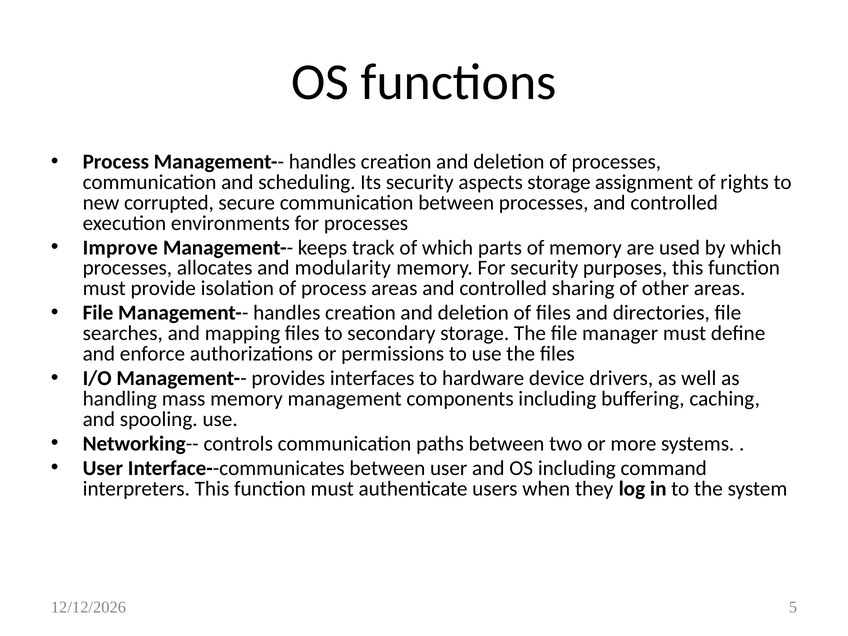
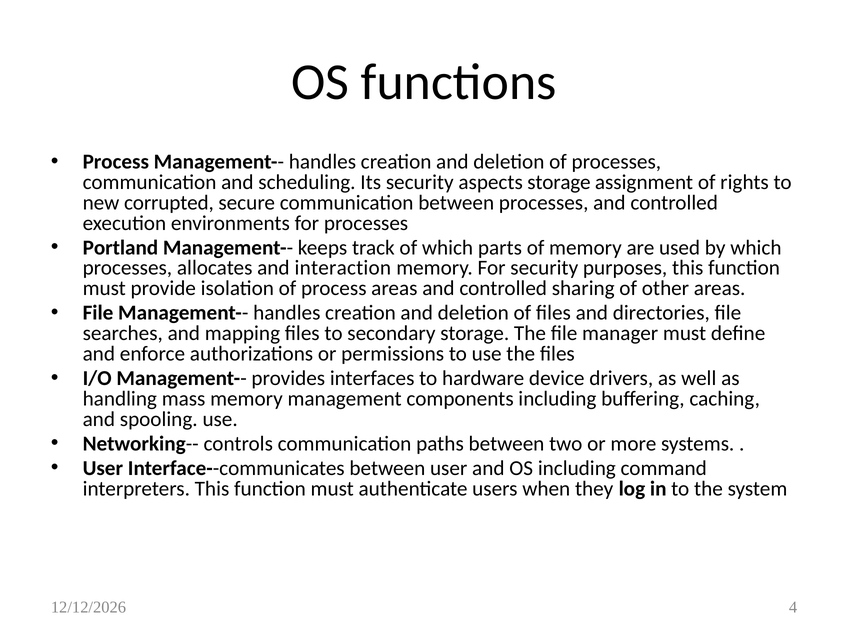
Improve: Improve -> Portland
modularity: modularity -> interaction
5: 5 -> 4
